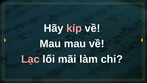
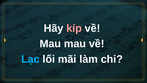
Lạc colour: pink -> light blue
